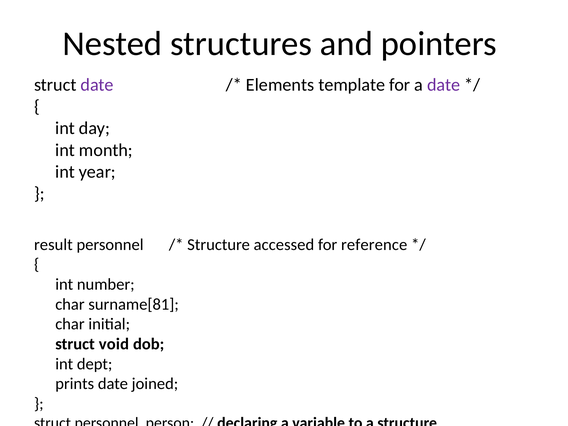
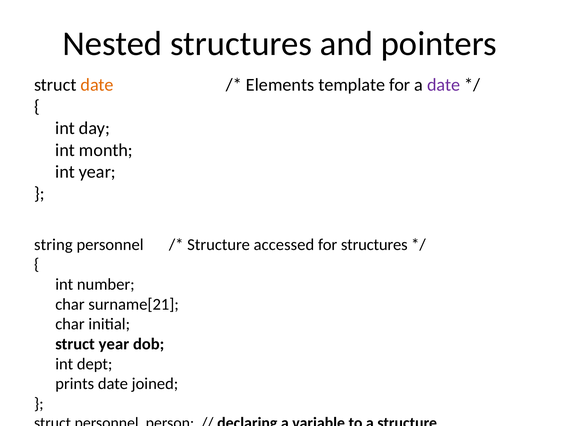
date at (97, 85) colour: purple -> orange
result: result -> string
for reference: reference -> structures
surname[81: surname[81 -> surname[21
struct void: void -> year
